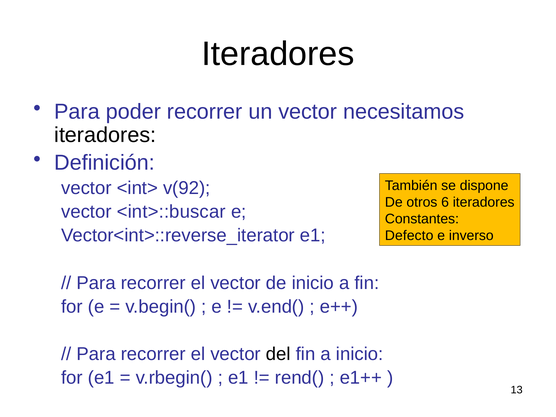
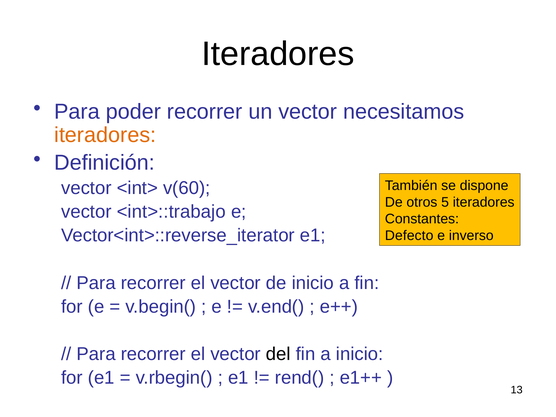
iteradores at (105, 135) colour: black -> orange
v(92: v(92 -> v(60
6: 6 -> 5
<int>::buscar: <int>::buscar -> <int>::trabajo
